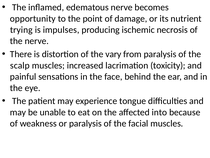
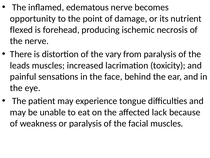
trying: trying -> flexed
impulses: impulses -> forehead
scalp: scalp -> leads
into: into -> lack
